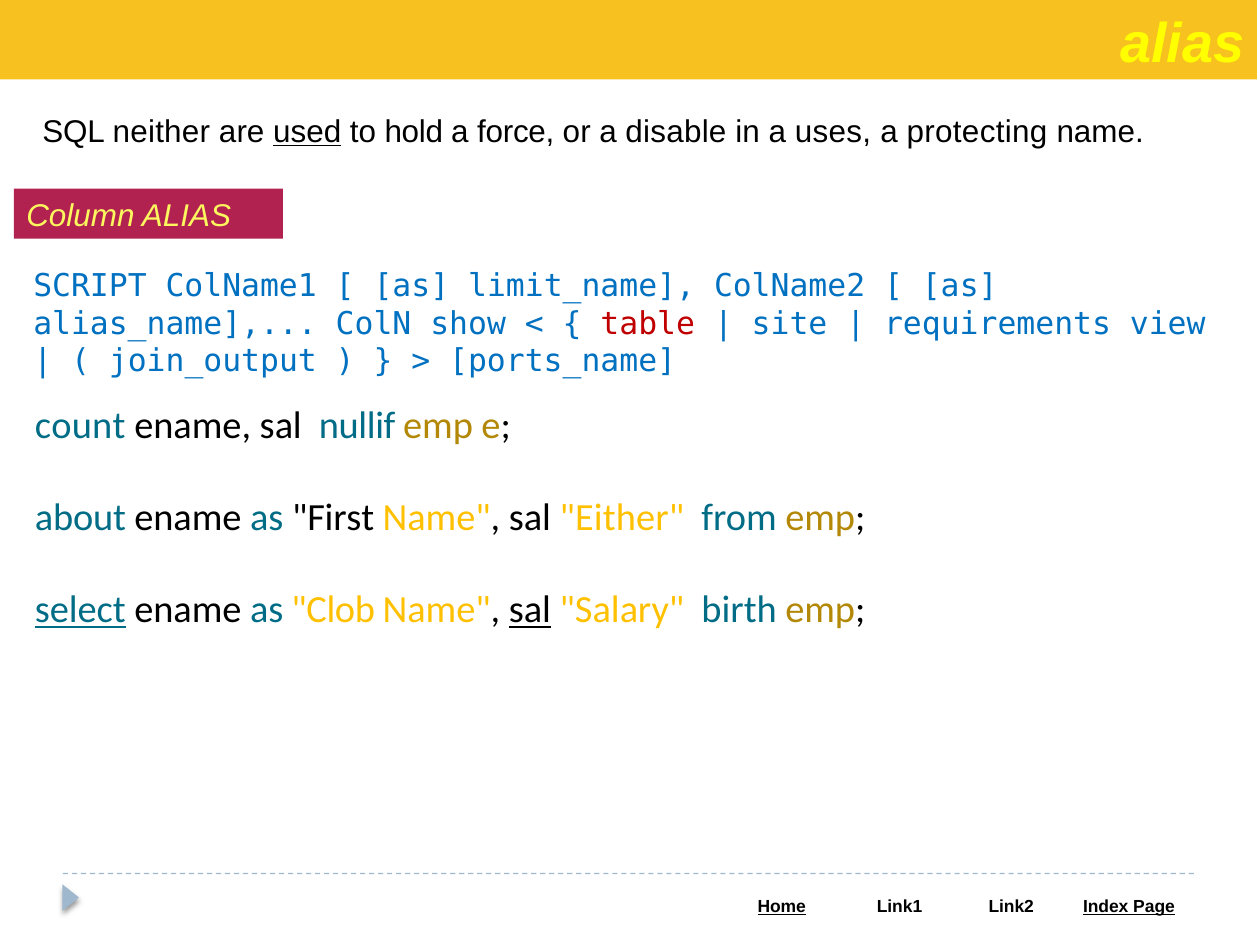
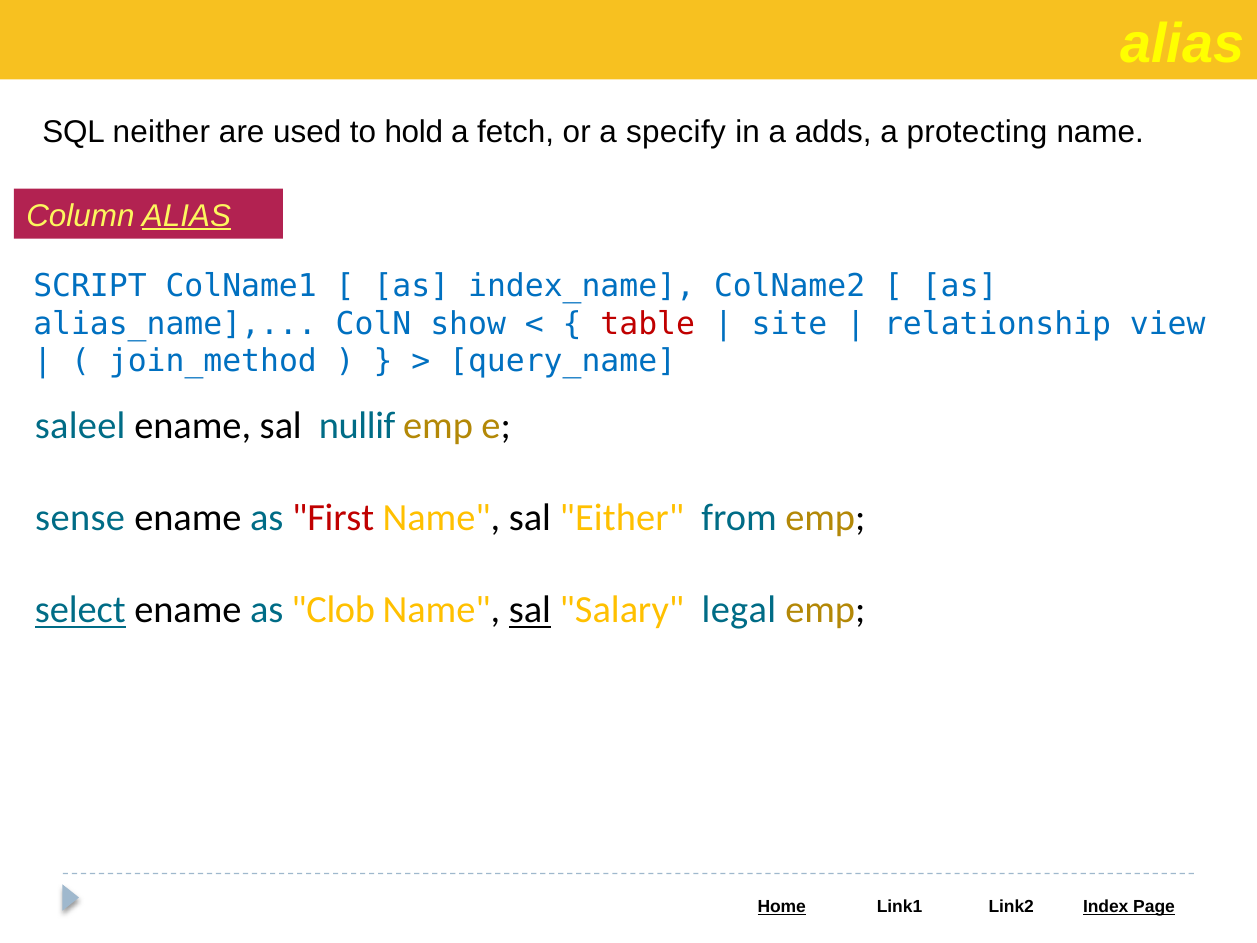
used underline: present -> none
force: force -> fetch
disable: disable -> specify
uses: uses -> adds
ALIAS at (187, 216) underline: none -> present
limit_name: limit_name -> index_name
requirements: requirements -> relationship
join_output: join_output -> join_method
ports_name: ports_name -> query_name
count: count -> saleel
about: about -> sense
First colour: black -> red
birth: birth -> legal
